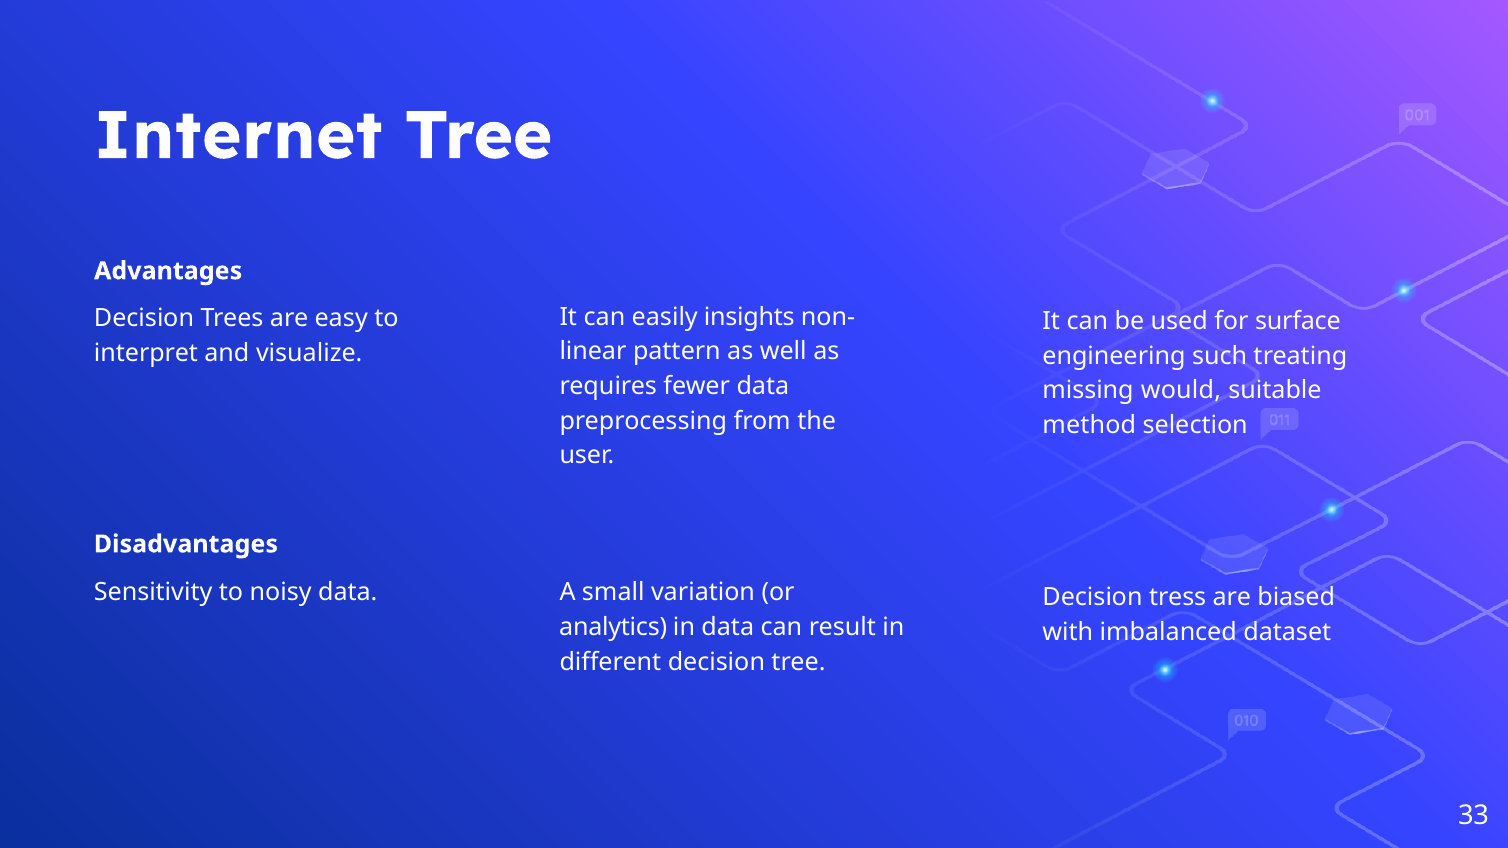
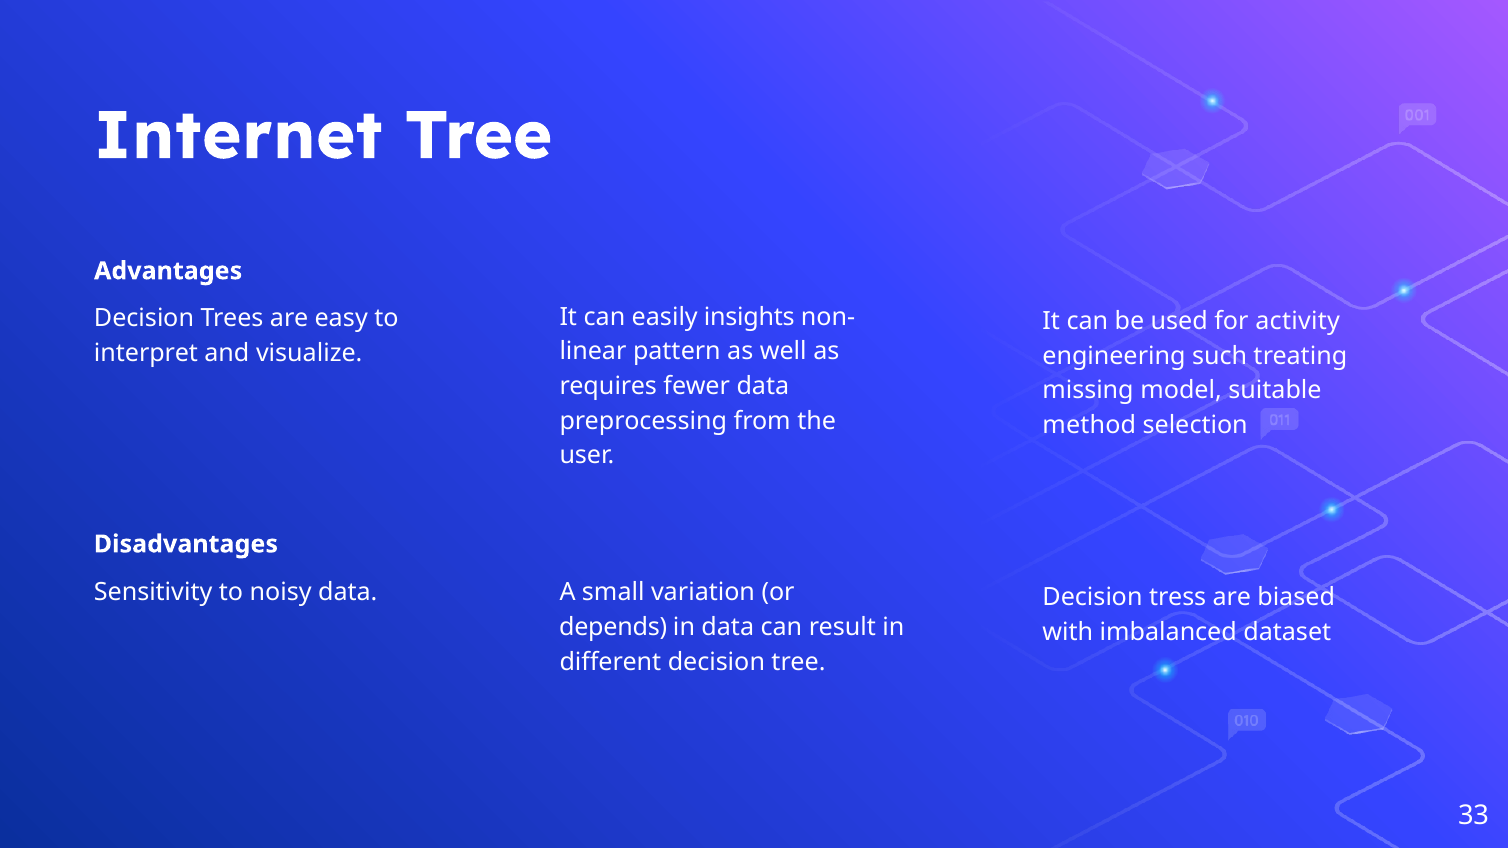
surface: surface -> activity
would: would -> model
analytics: analytics -> depends
